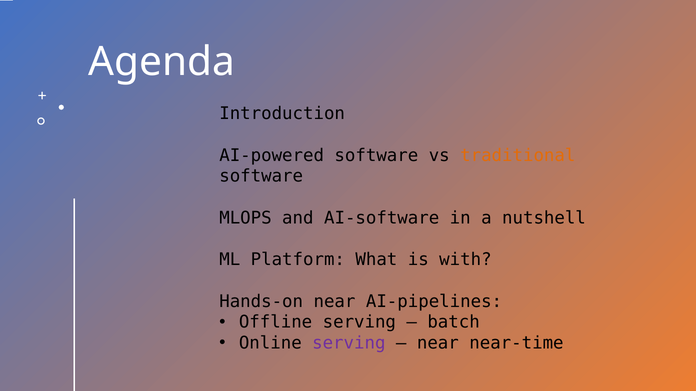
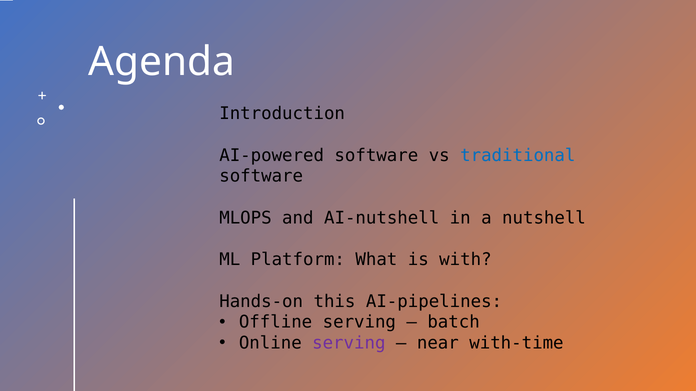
traditional colour: orange -> blue
AI-software: AI-software -> AI-nutshell
Hands-on near: near -> this
near-time: near-time -> with-time
